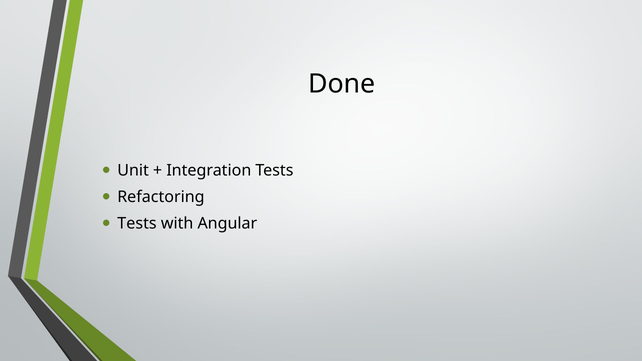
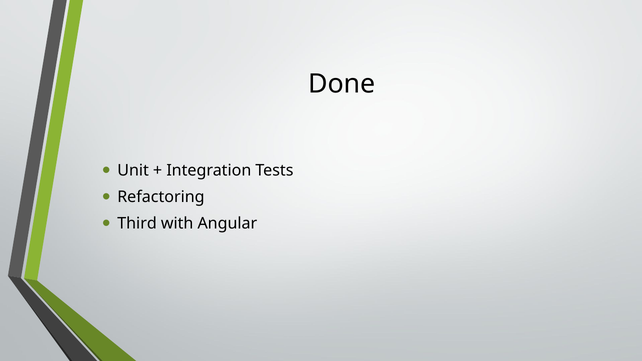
Tests at (137, 224): Tests -> Third
